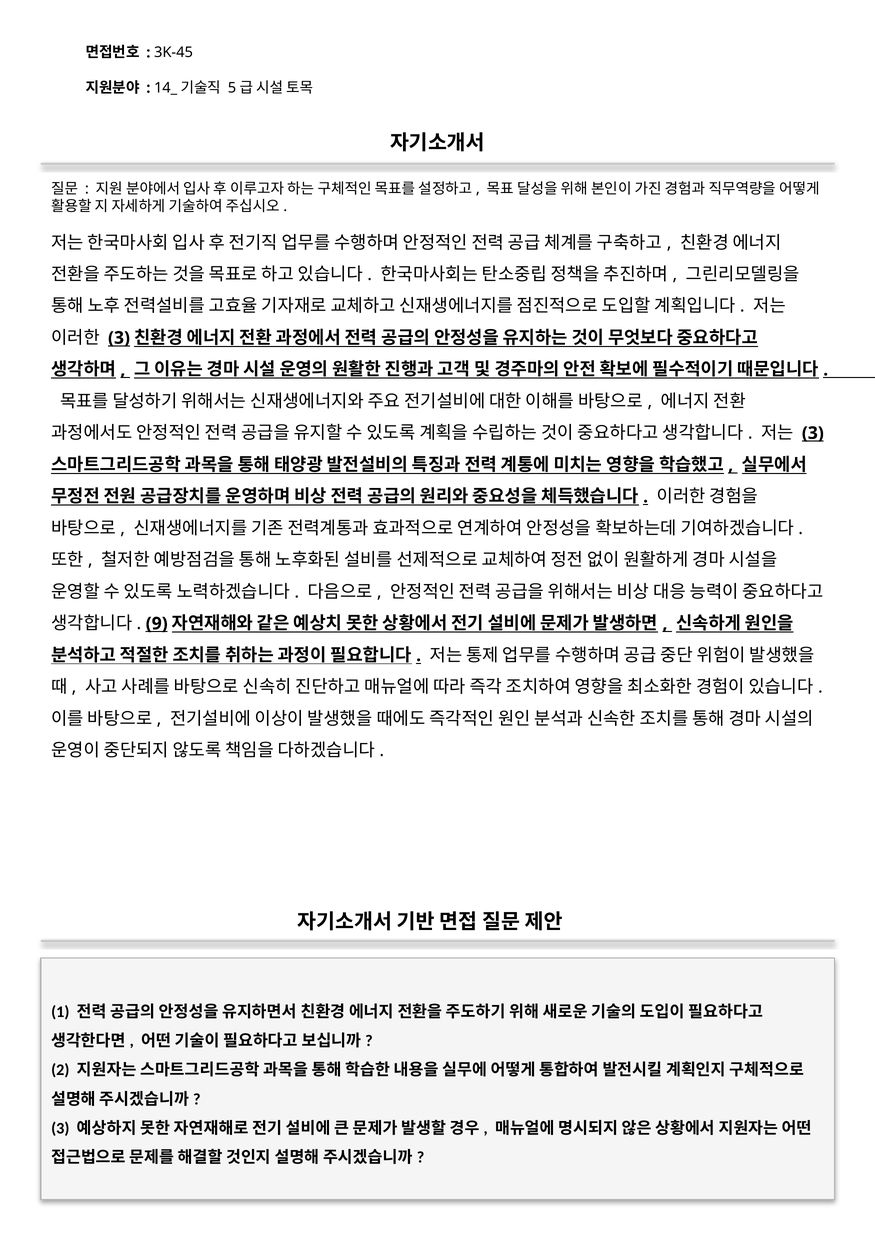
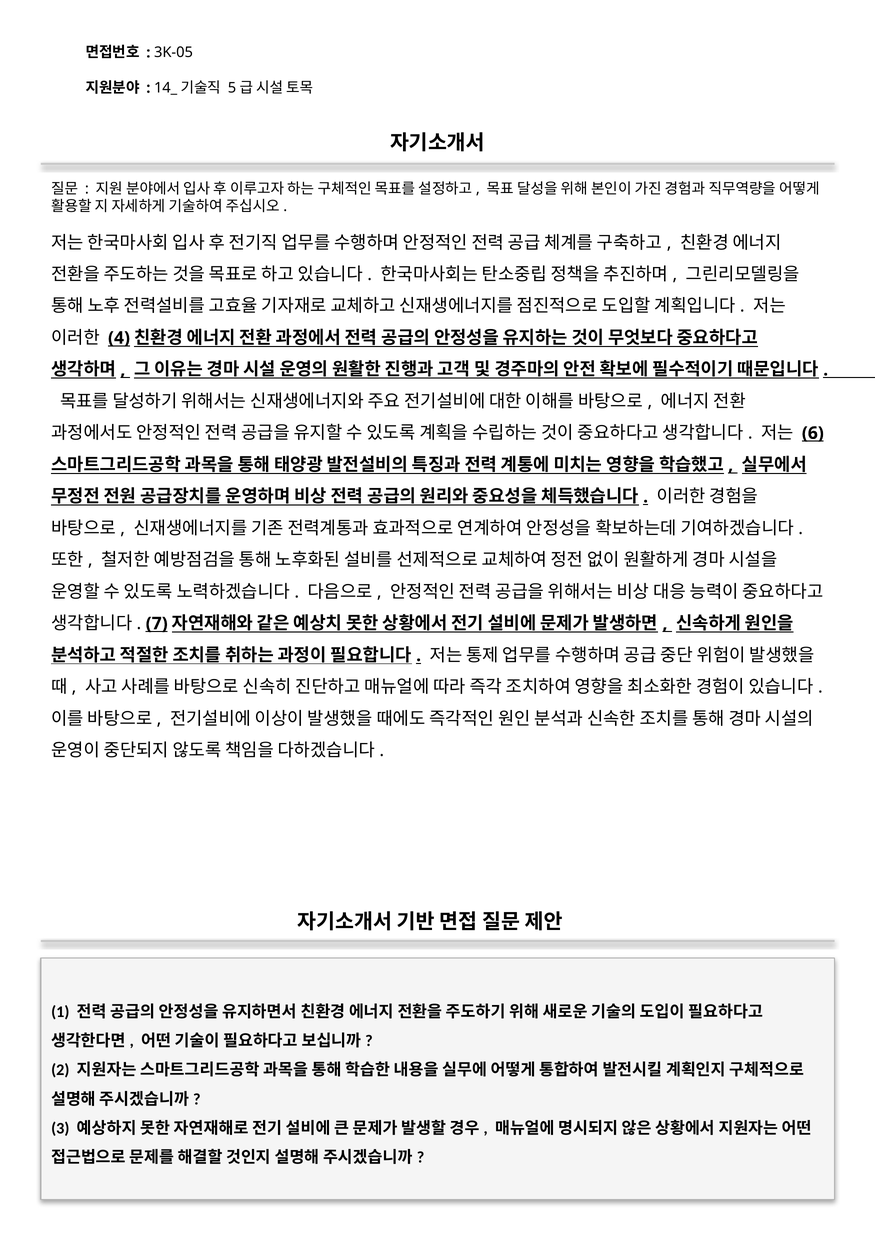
3K-45: 3K-45 -> 3K-05
3 at (119, 338): 3 -> 4
3 at (813, 433): 3 -> 6
9: 9 -> 7
